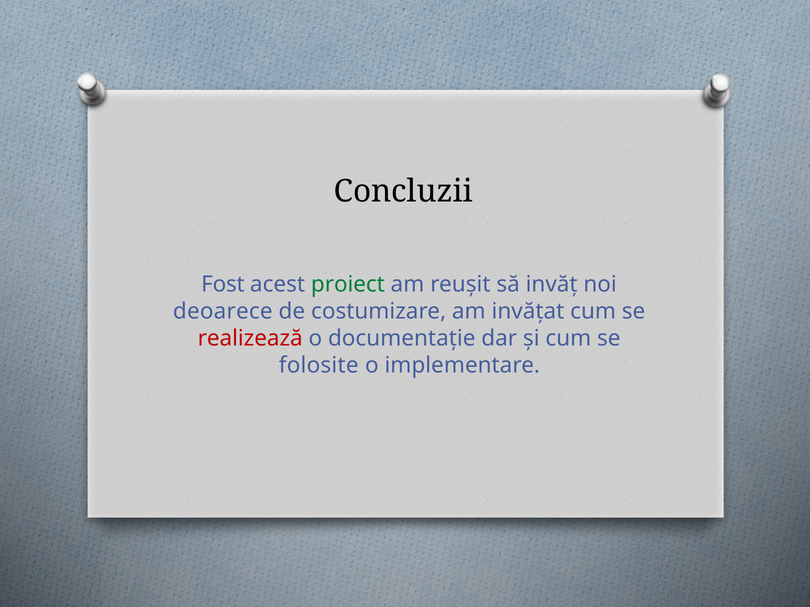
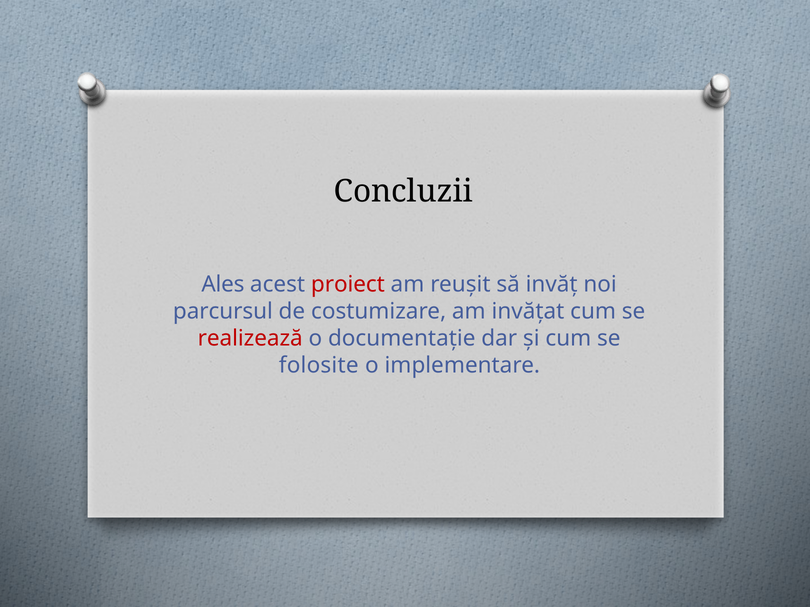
Fost: Fost -> Ales
proiect colour: green -> red
deoarece: deoarece -> parcursul
